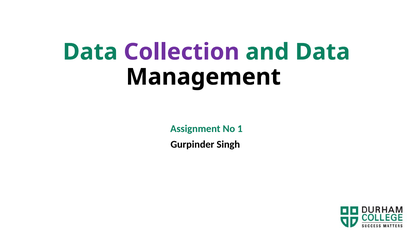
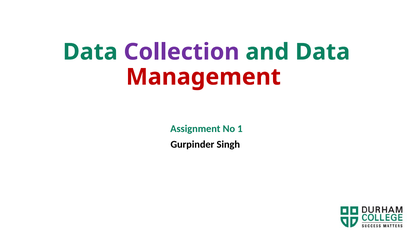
Management colour: black -> red
